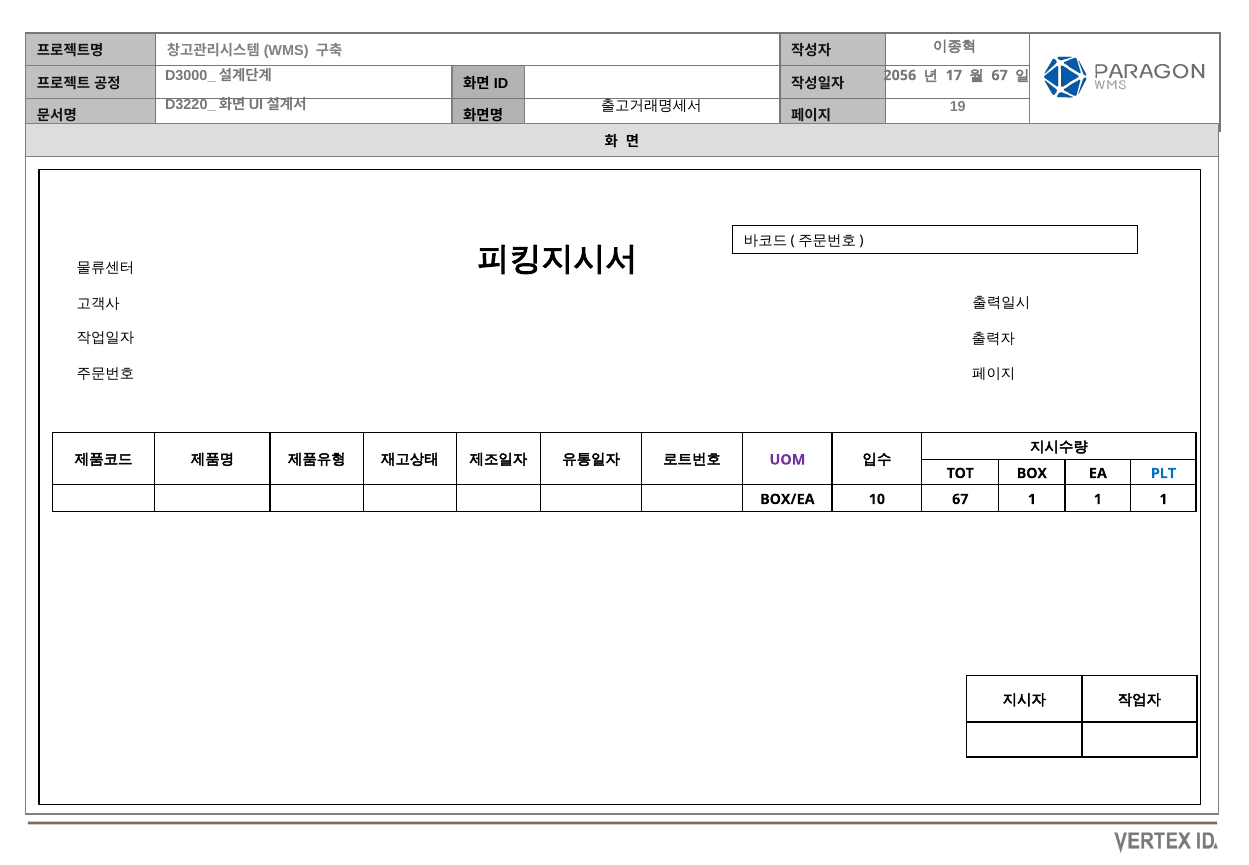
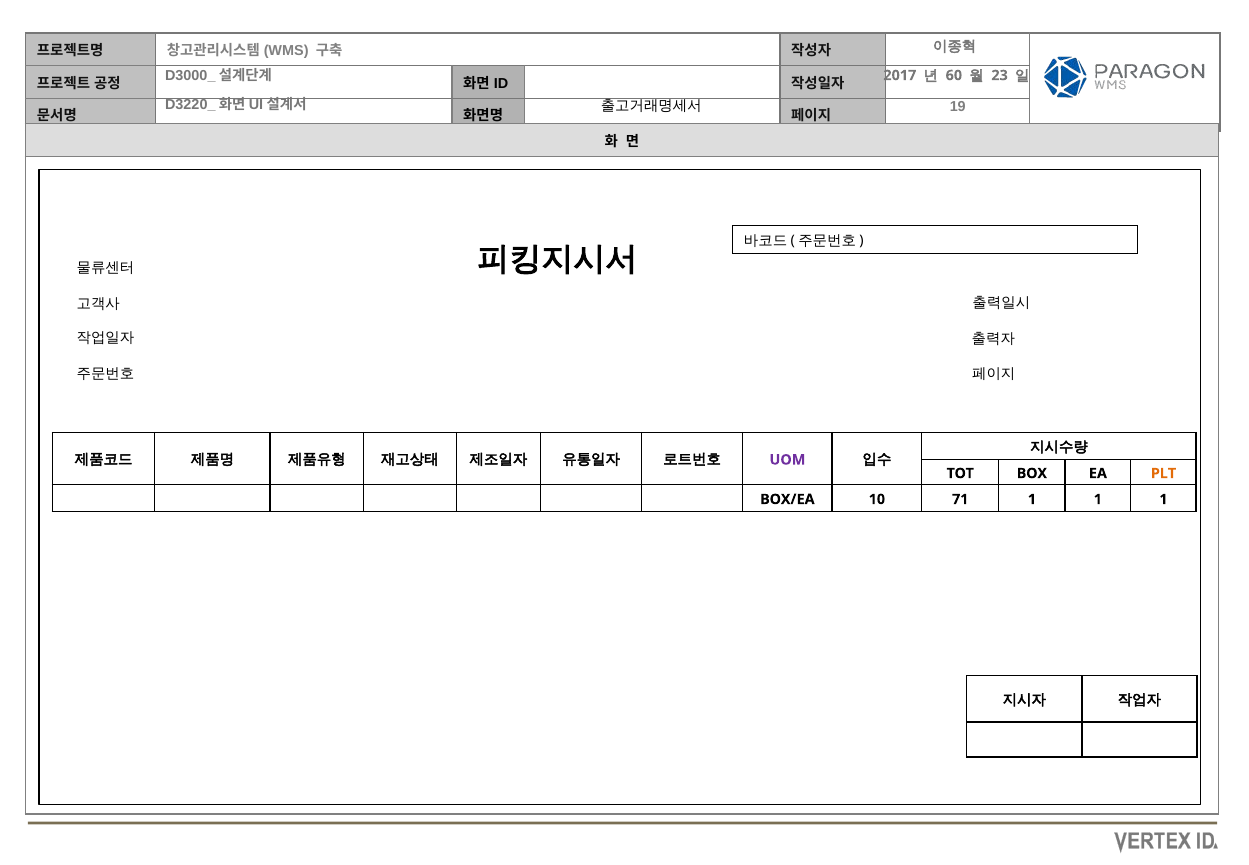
2056: 2056 -> 2017
17: 17 -> 60
67 at (1000, 75): 67 -> 23
PLT colour: blue -> orange
10 67: 67 -> 71
